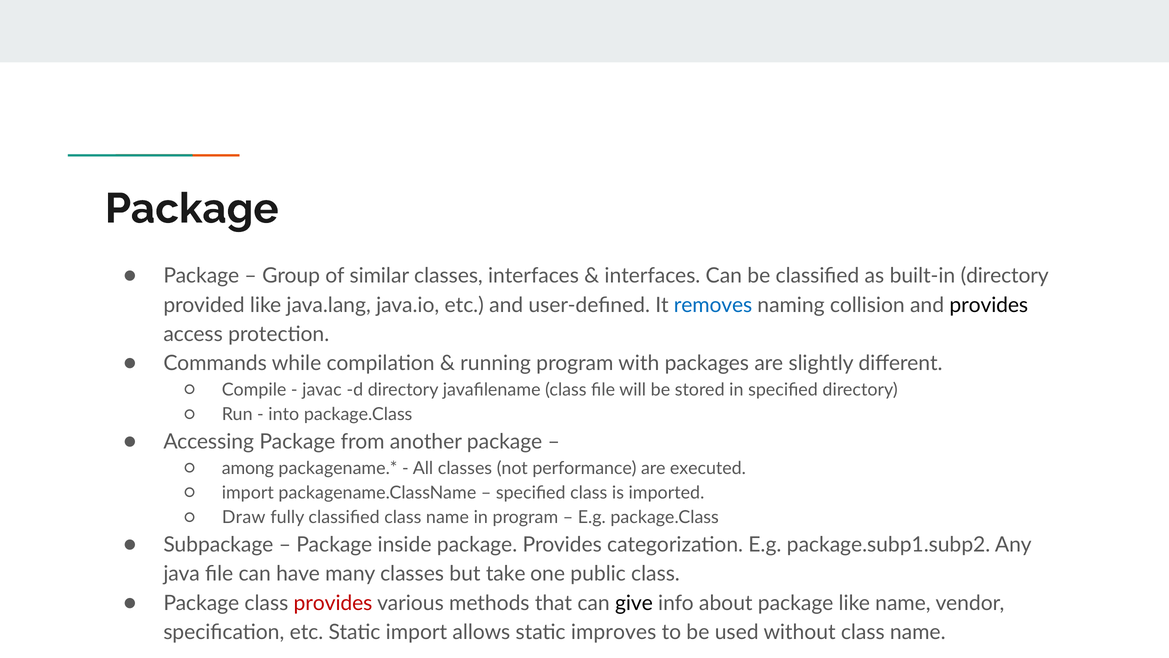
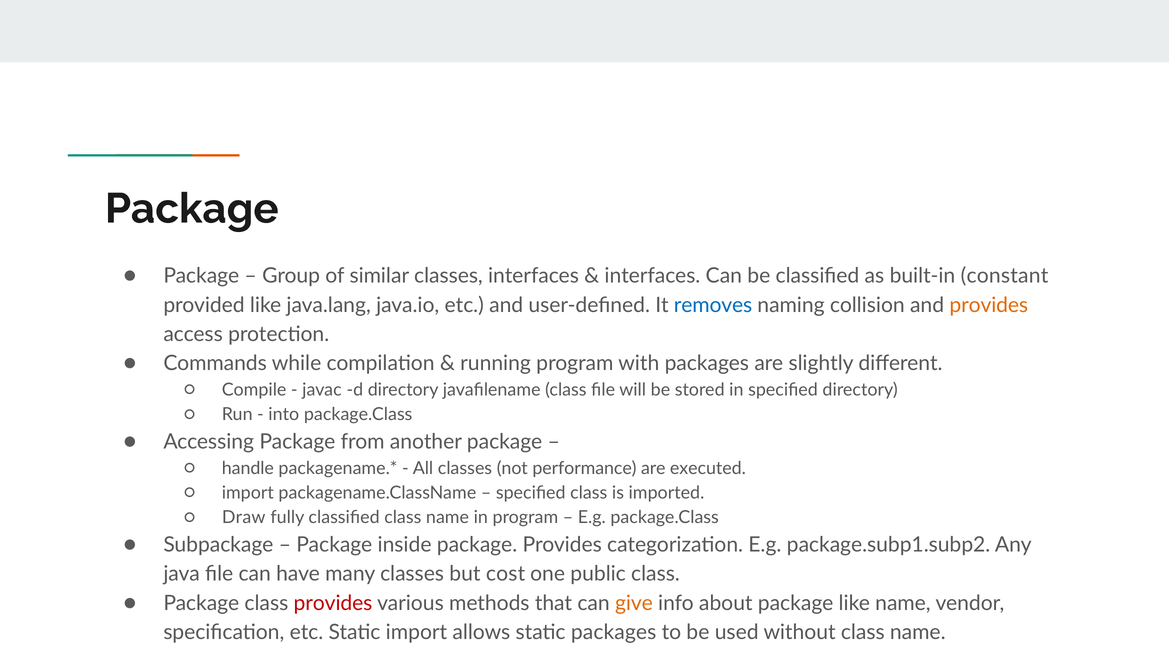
built-in directory: directory -> constant
provides at (989, 305) colour: black -> orange
among: among -> handle
take: take -> cost
give colour: black -> orange
static improves: improves -> packages
